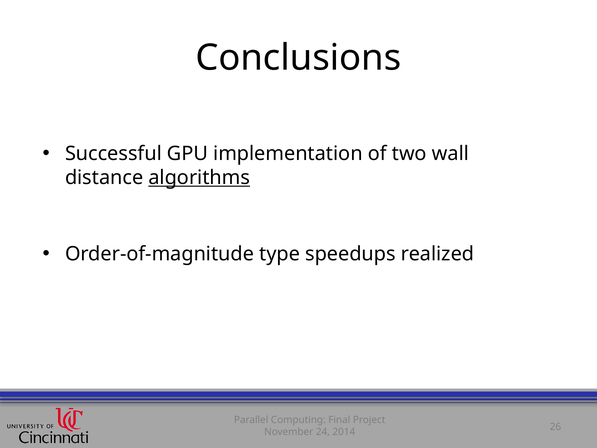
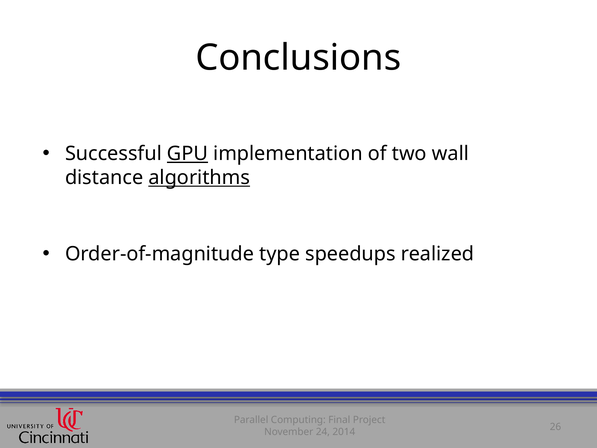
GPU underline: none -> present
